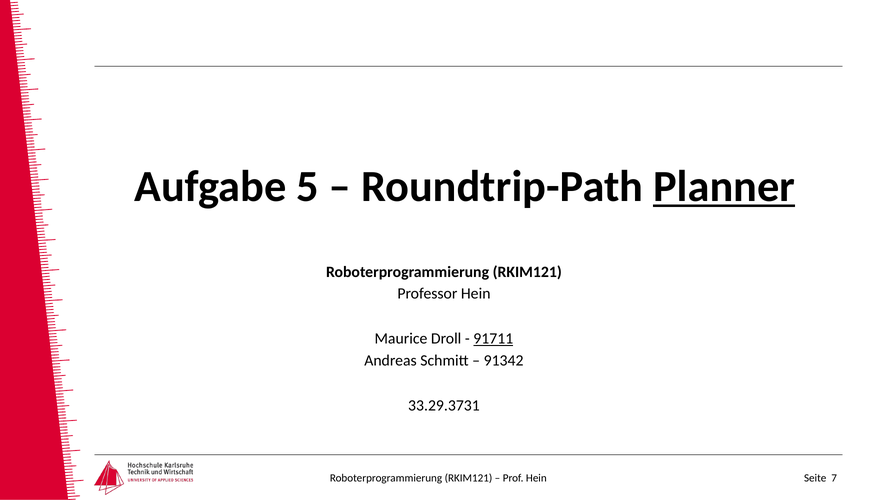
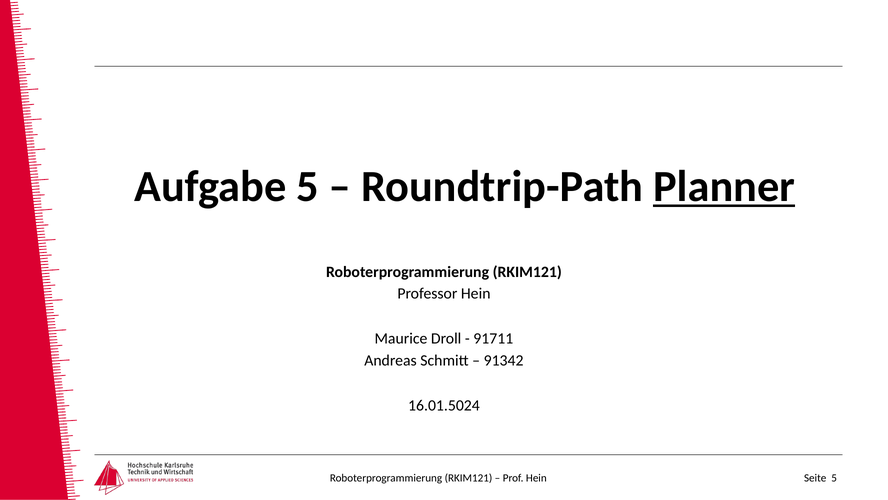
91711 underline: present -> none
33.29.3731: 33.29.3731 -> 16.01.5024
Seite 7: 7 -> 5
